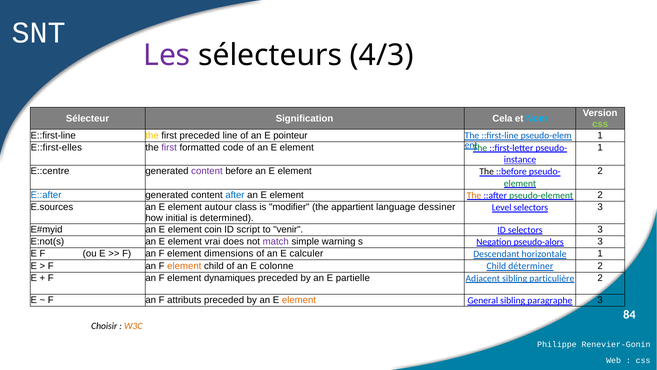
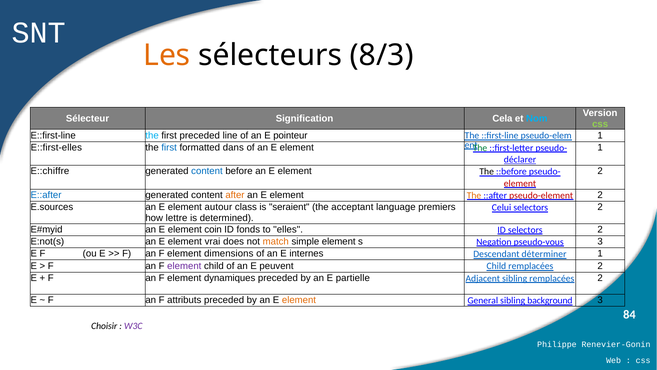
Les colour: purple -> orange
4/3: 4/3 -> 8/3
the at (152, 135) colour: yellow -> light blue
first at (169, 147) colour: purple -> blue
code: code -> dans
instance: instance -> déclarer
E::centre: E::centre -> E::chiffre
content at (207, 171) colour: purple -> blue
element at (520, 183) colour: green -> red
after colour: blue -> orange
pseudo-element colour: green -> red
modifier: modifier -> seraient
appartient: appartient -> acceptant
dessiner: dessiner -> premiers
Level: Level -> Celui
3 at (600, 207): 3 -> 2
initial: initial -> lettre
script: script -> fonds
venir: venir -> elles
ID selectors 3: 3 -> 2
match colour: purple -> orange
simple warning: warning -> element
pseudo-alors: pseudo-alors -> pseudo-vous
calculer: calculer -> internes
horizontale: horizontale -> déterminer
element at (184, 266) colour: orange -> purple
colonne: colonne -> peuvent
Child déterminer: déterminer -> remplacées
sibling particulière: particulière -> remplacées
paragraphe: paragraphe -> background
W3C colour: orange -> purple
